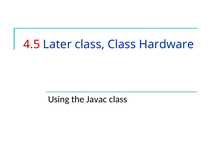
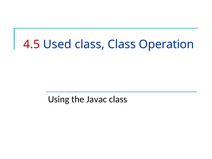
Later: Later -> Used
Hardware: Hardware -> Operation
